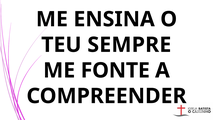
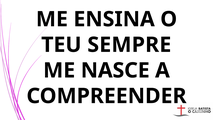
FONTE: FONTE -> NASCE
